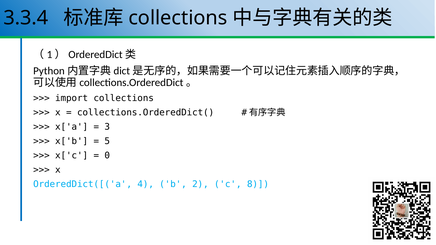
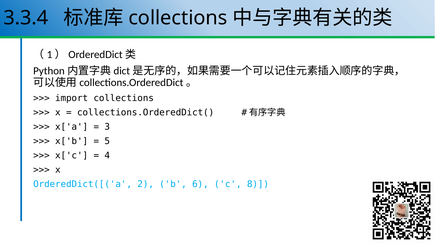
0: 0 -> 4
4: 4 -> 2
2: 2 -> 6
